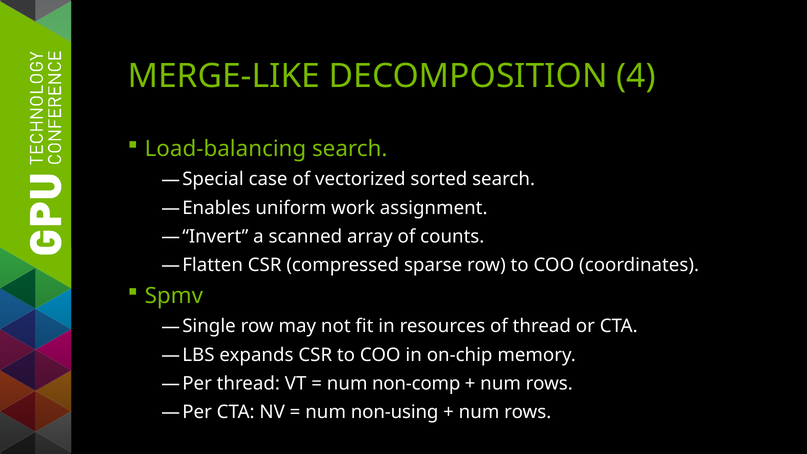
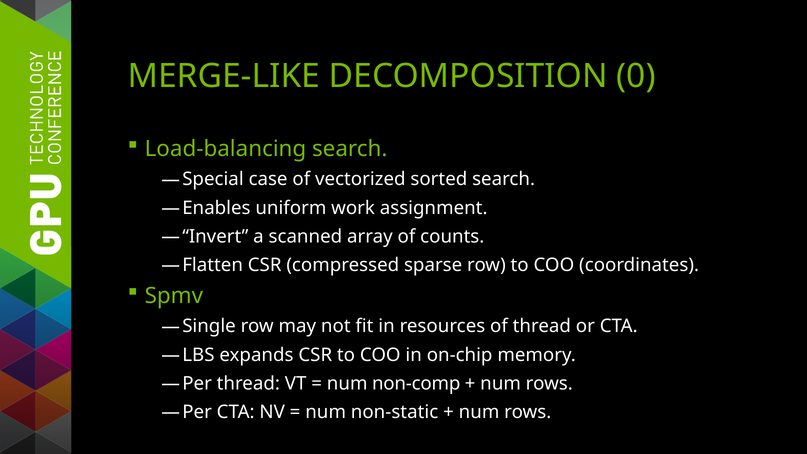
4: 4 -> 0
non-using: non-using -> non-static
